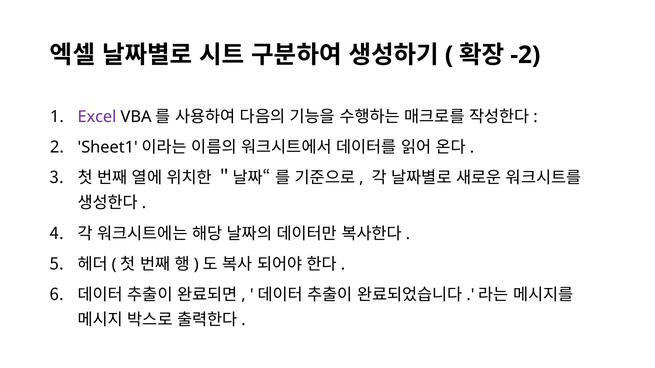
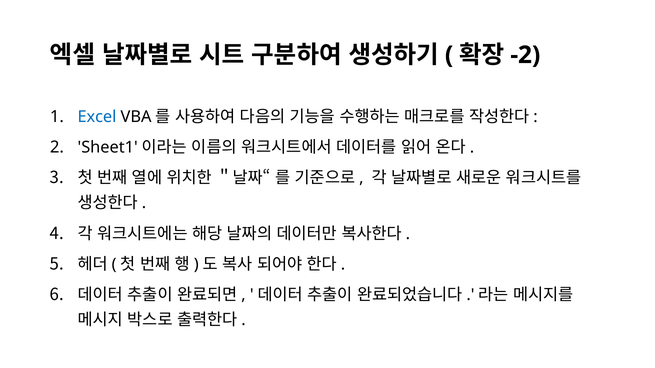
Excel colour: purple -> blue
